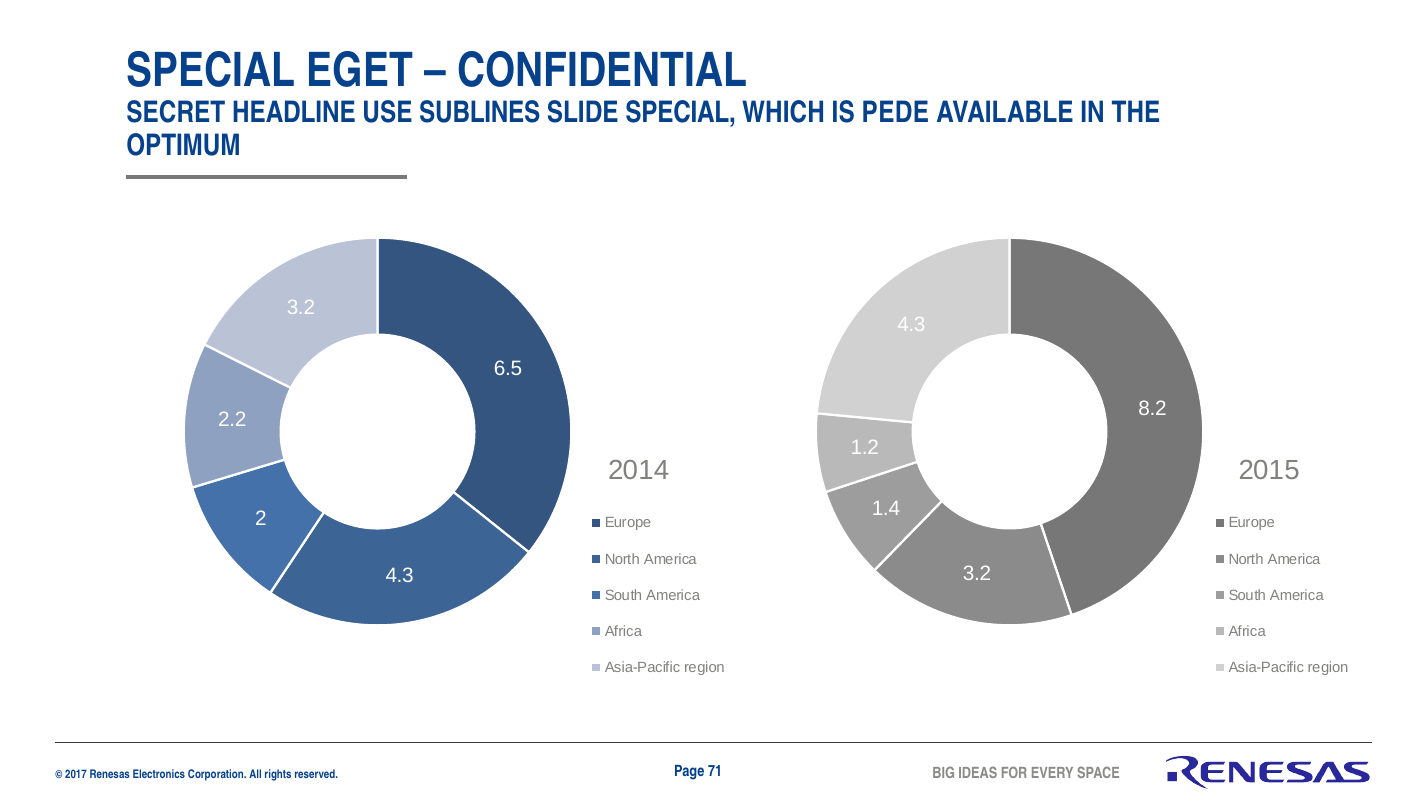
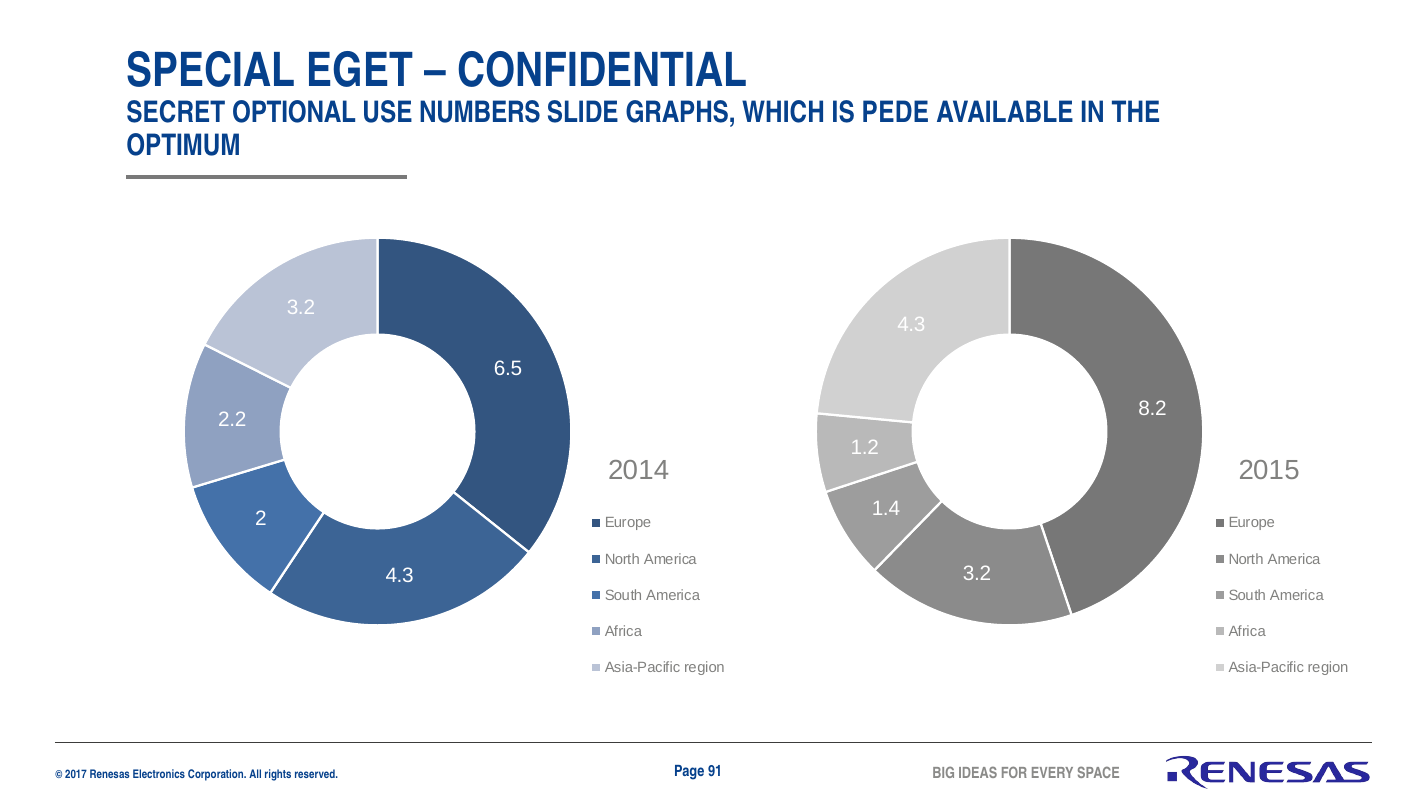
HEADLINE: HEADLINE -> OPTIONAL
SUBLINES: SUBLINES -> NUMBERS
SLIDE SPECIAL: SPECIAL -> GRAPHS
71: 71 -> 91
